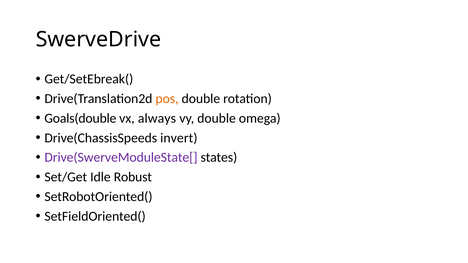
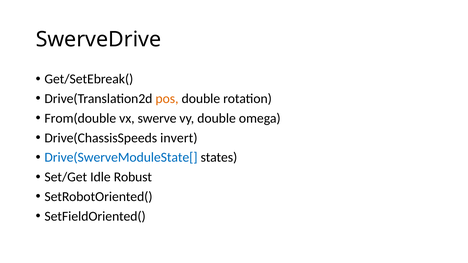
Goals(double: Goals(double -> From(double
always: always -> swerve
Drive(SwerveModuleState[ colour: purple -> blue
